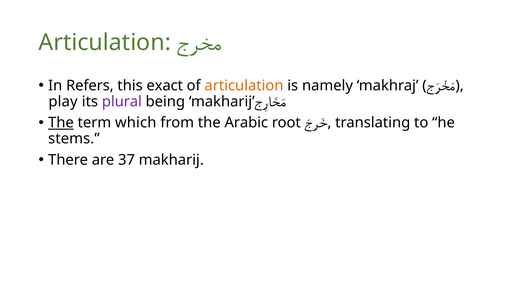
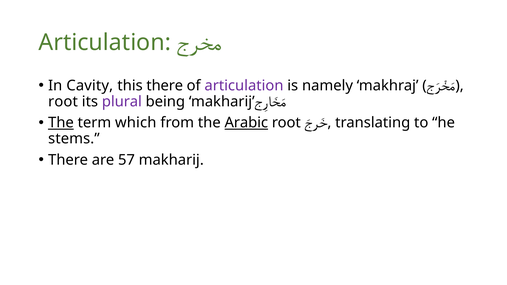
Refers: Refers -> Cavity
this exact: exact -> there
articulation at (244, 86) colour: orange -> purple
play at (63, 102): play -> root
Arabic underline: none -> present
37: 37 -> 57
